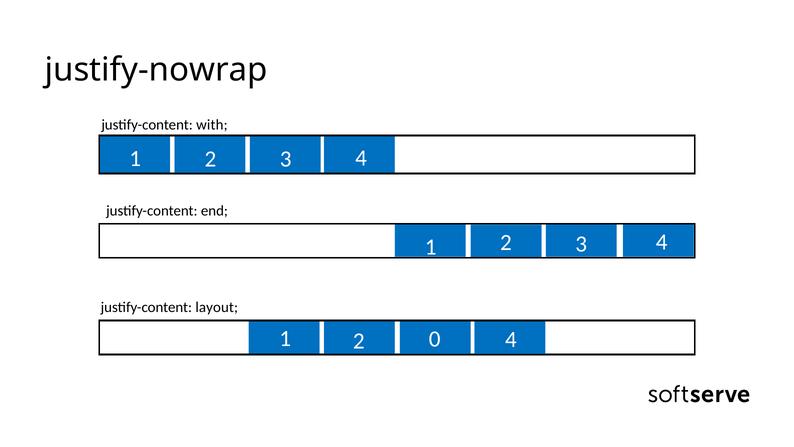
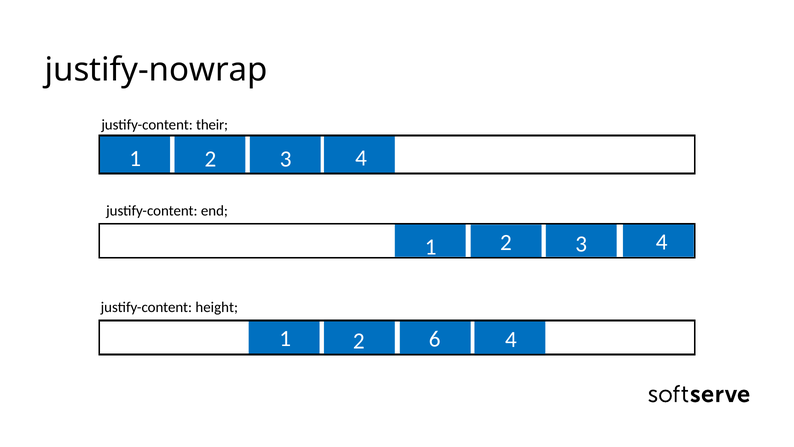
with: with -> their
layout: layout -> height
0: 0 -> 6
